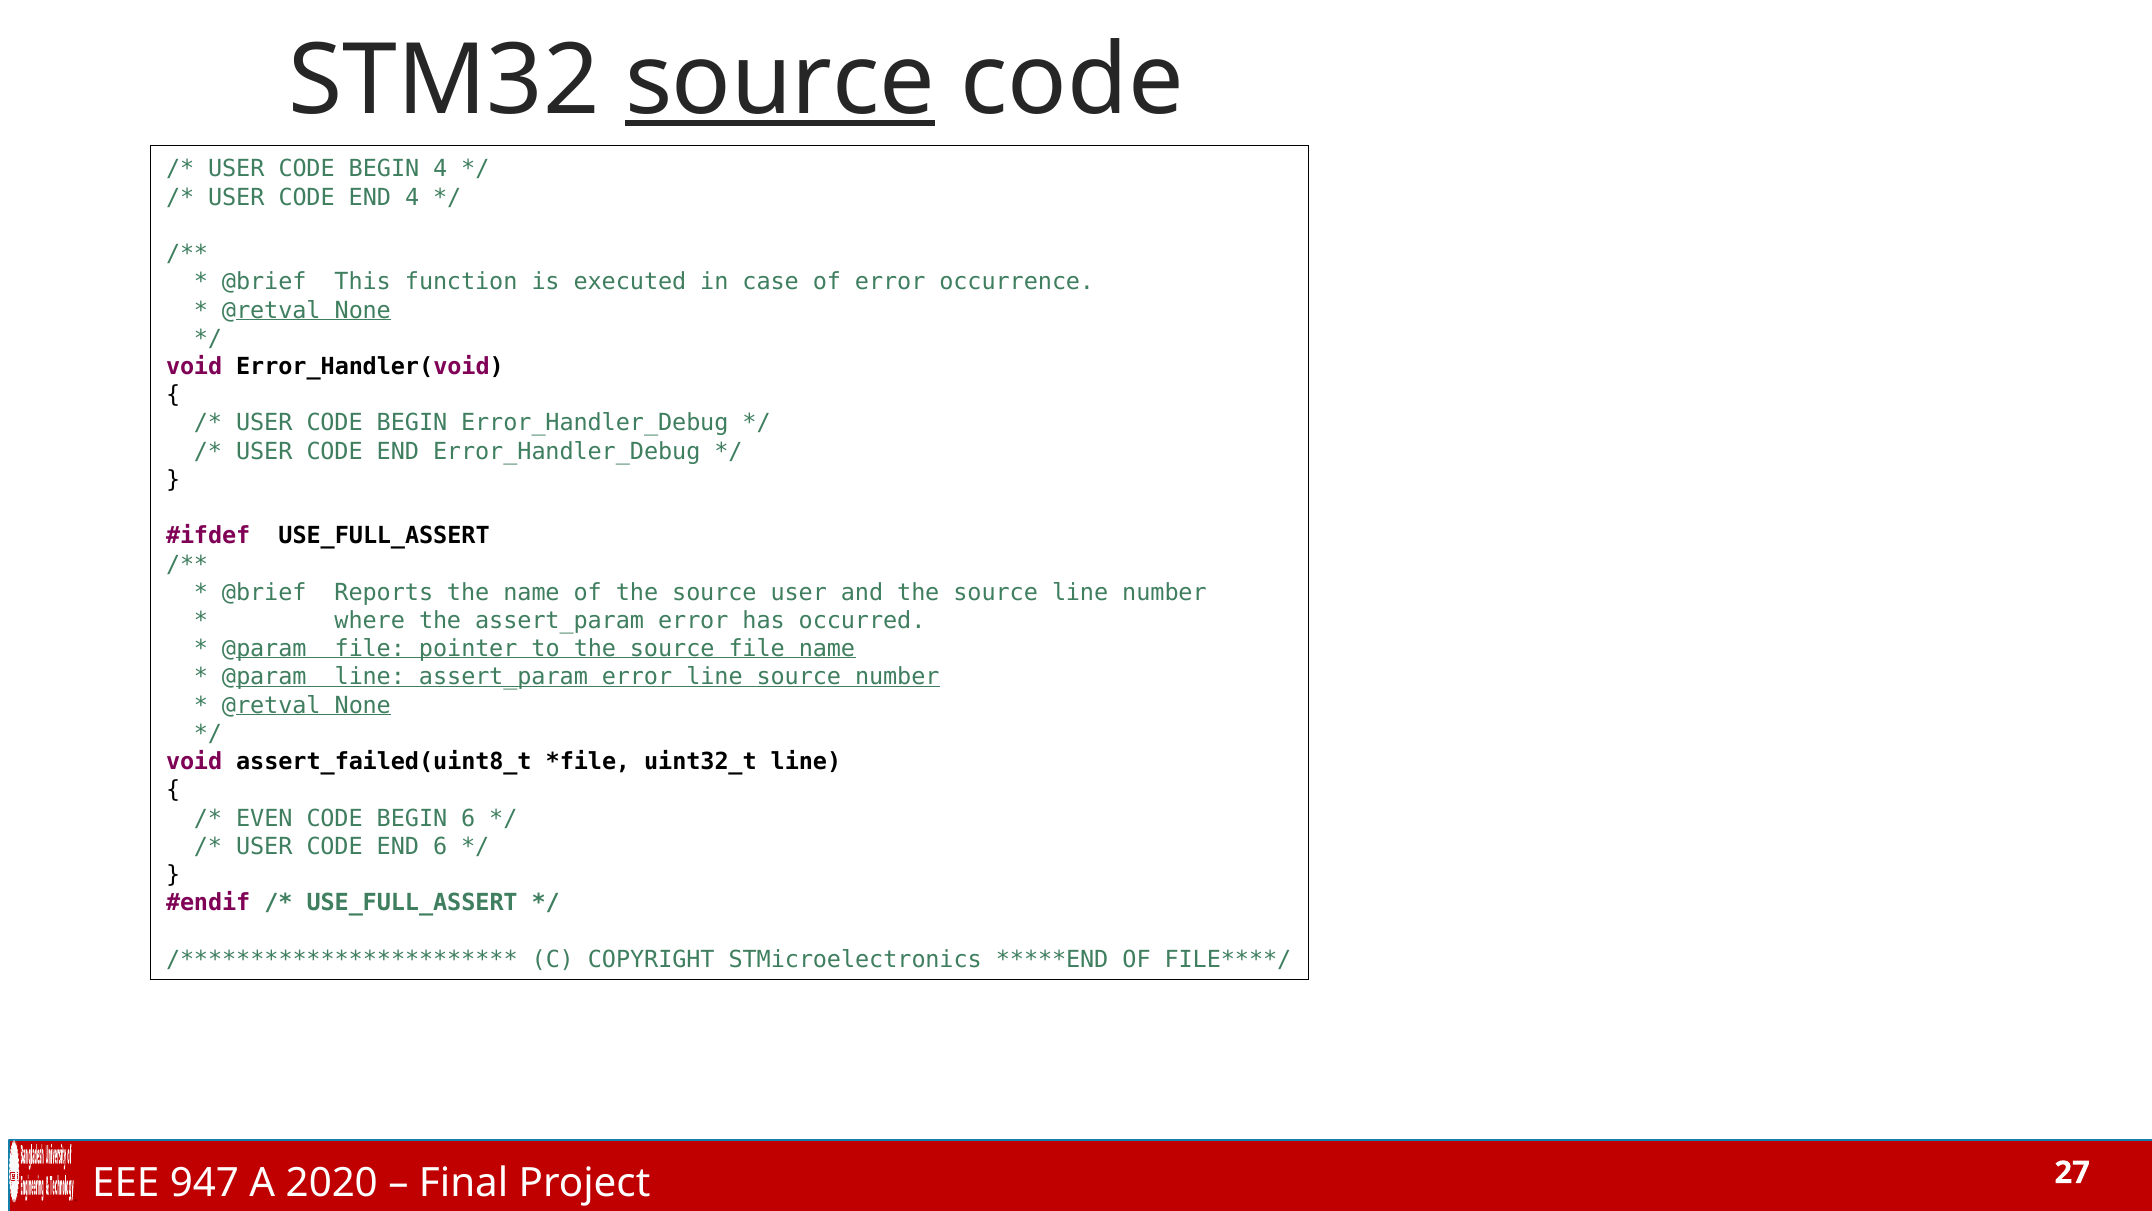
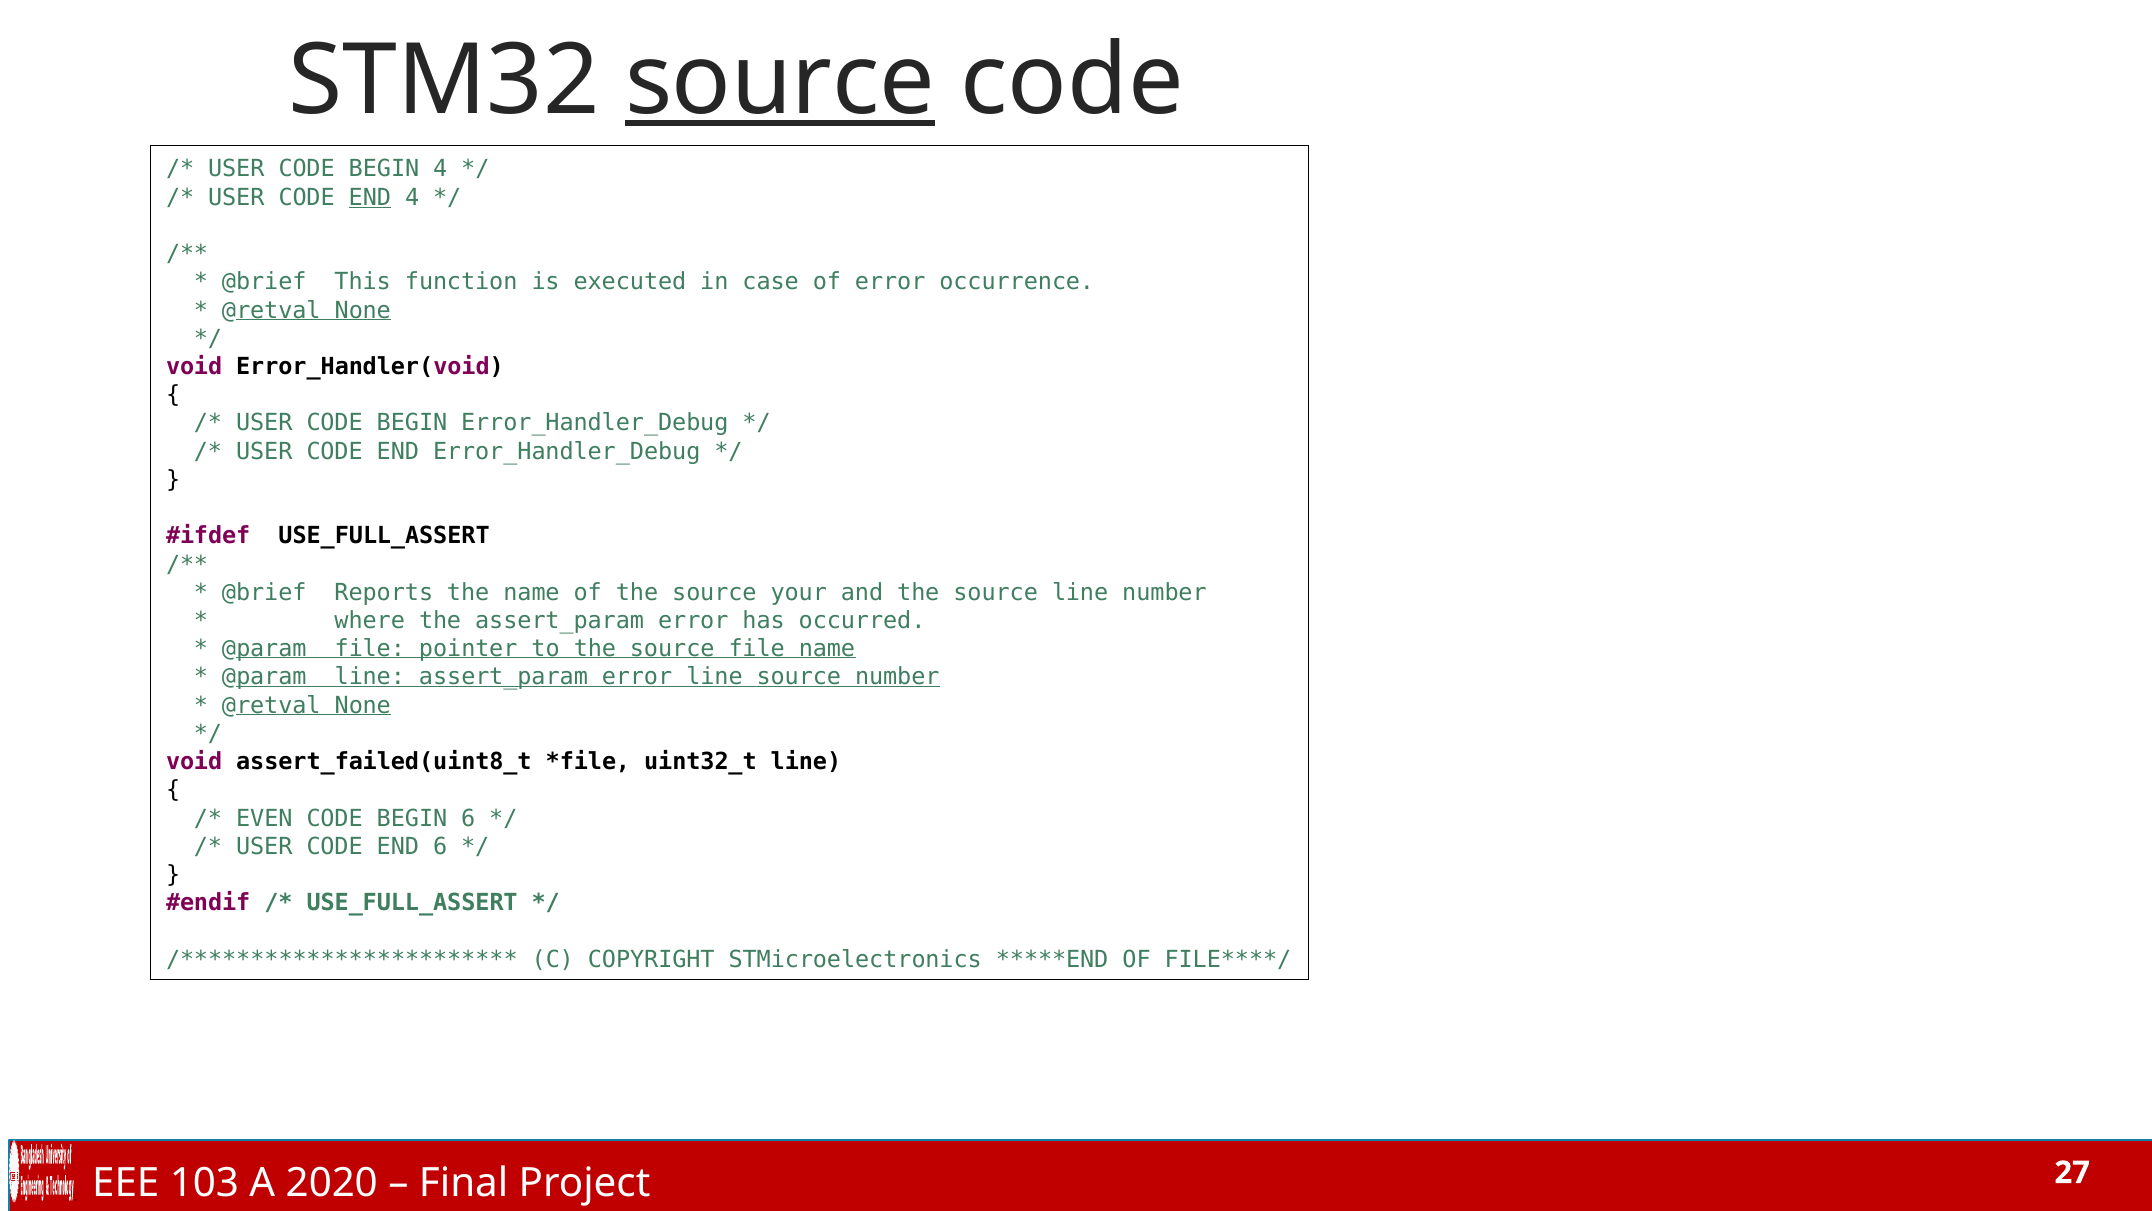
END at (370, 197) underline: none -> present
source user: user -> your
947: 947 -> 103
